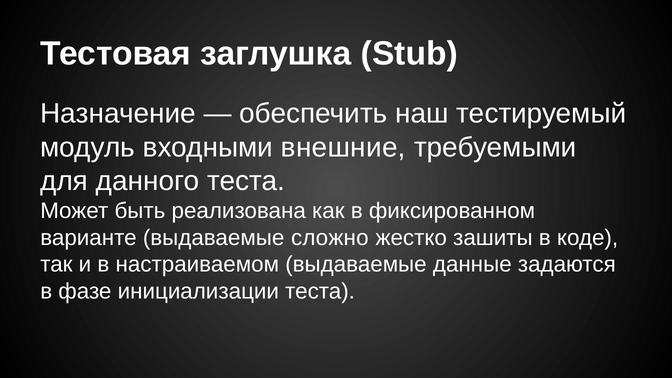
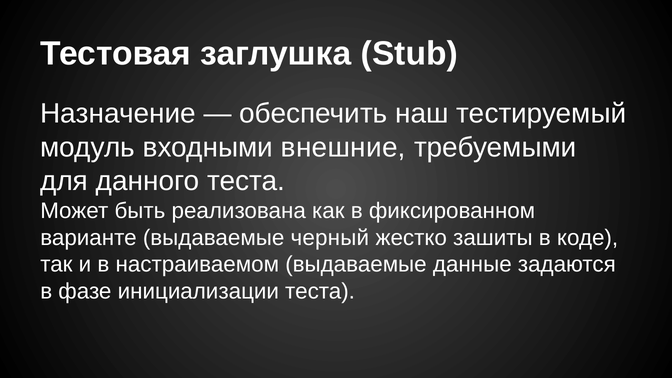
сложно: сложно -> черный
